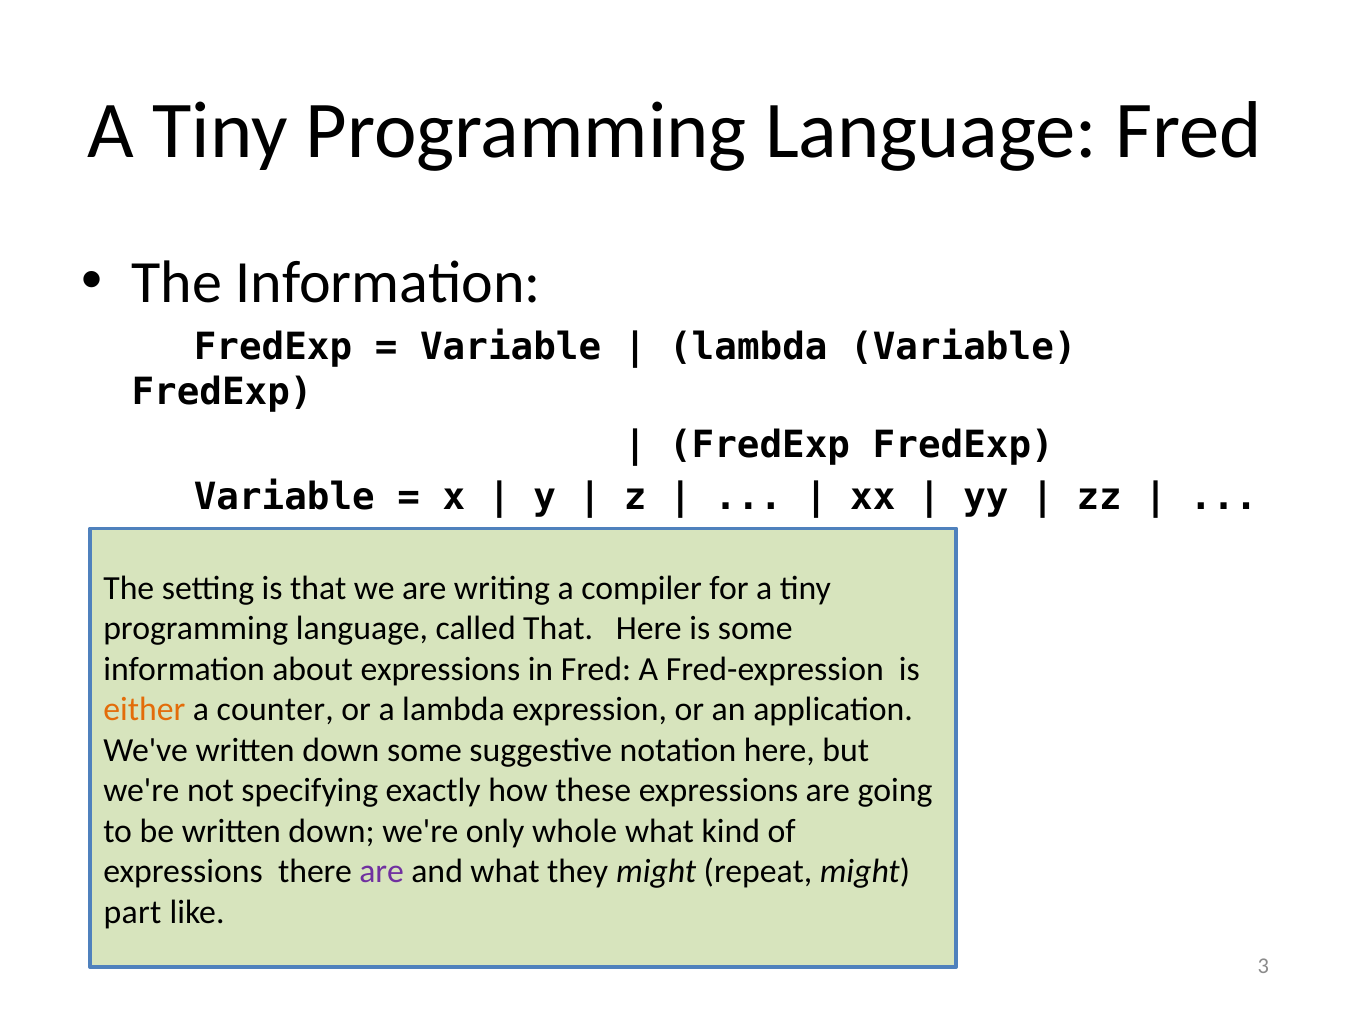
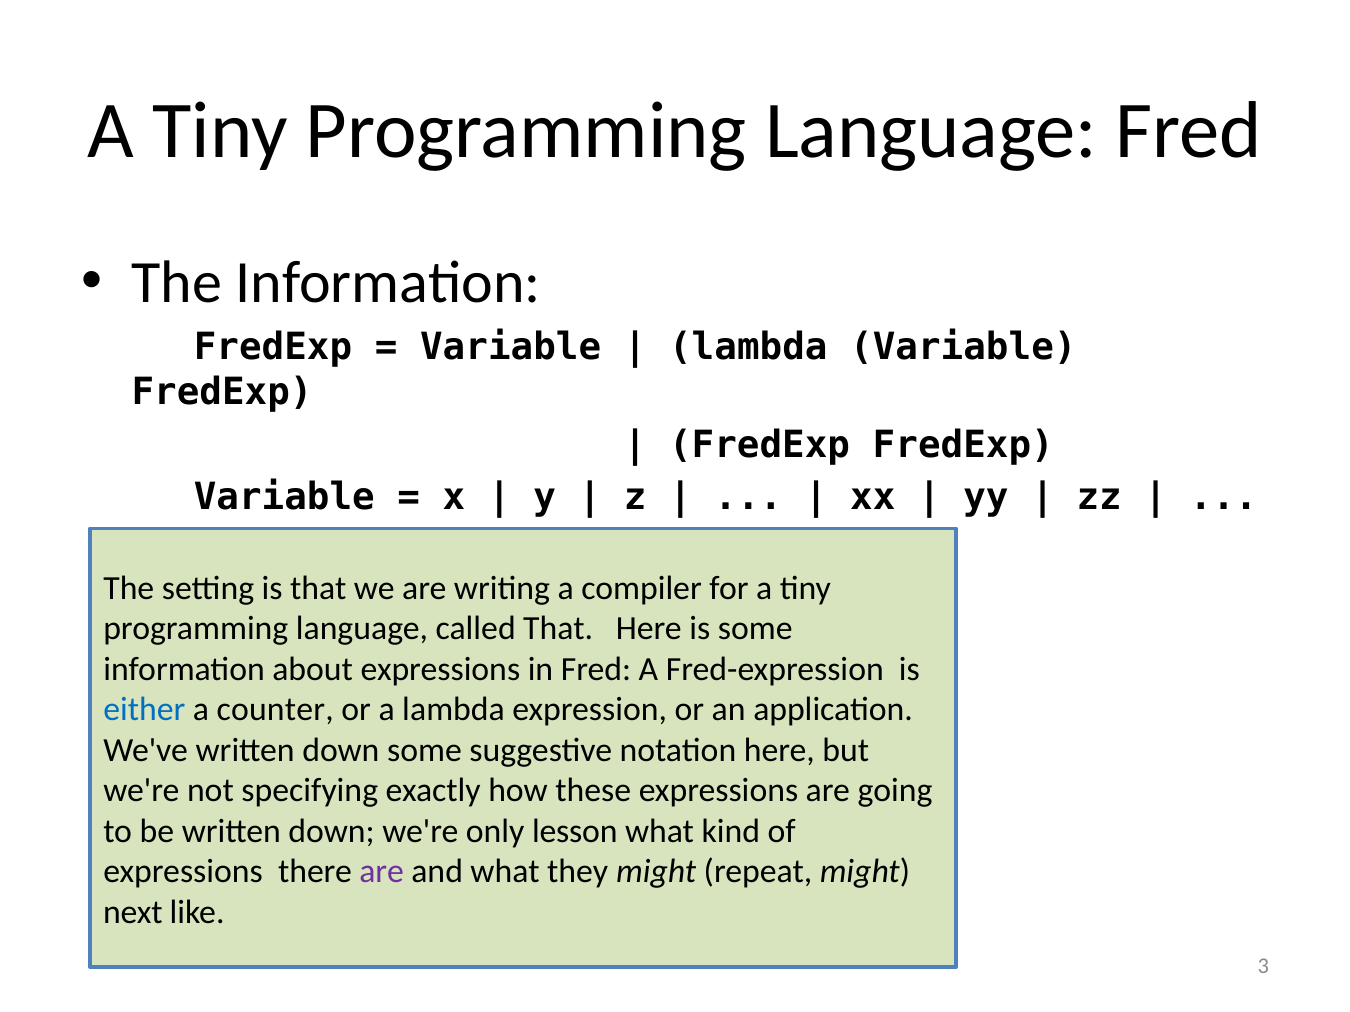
either colour: orange -> blue
whole: whole -> lesson
part: part -> next
